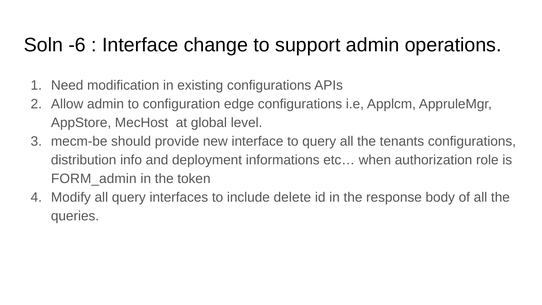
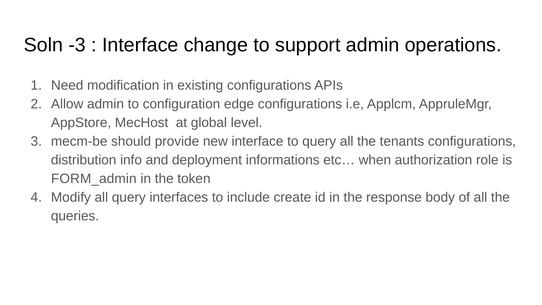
-6: -6 -> -3
delete: delete -> create
